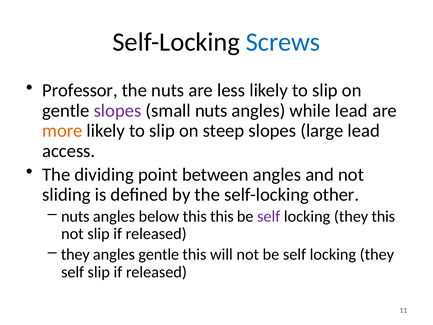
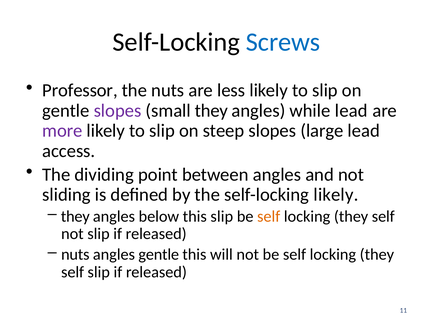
small nuts: nuts -> they
more colour: orange -> purple
self-locking other: other -> likely
nuts at (75, 216): nuts -> they
this this: this -> slip
self at (269, 216) colour: purple -> orange
this at (383, 216): this -> self
they at (75, 254): they -> nuts
